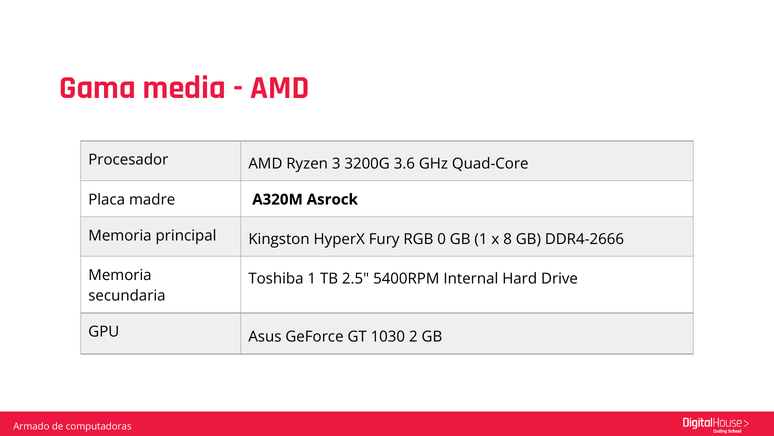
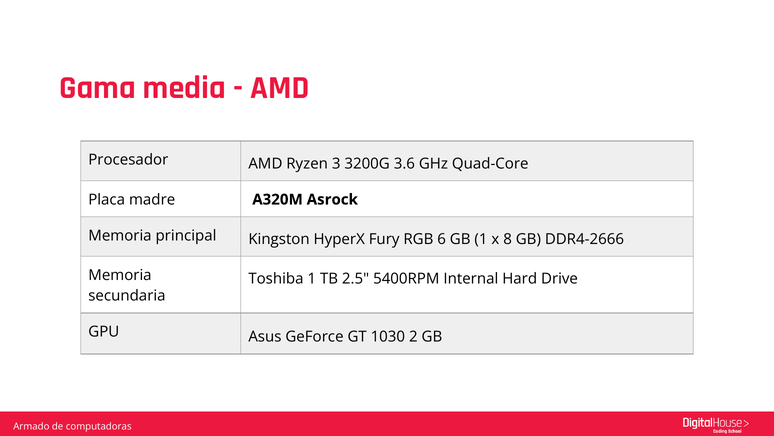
0: 0 -> 6
